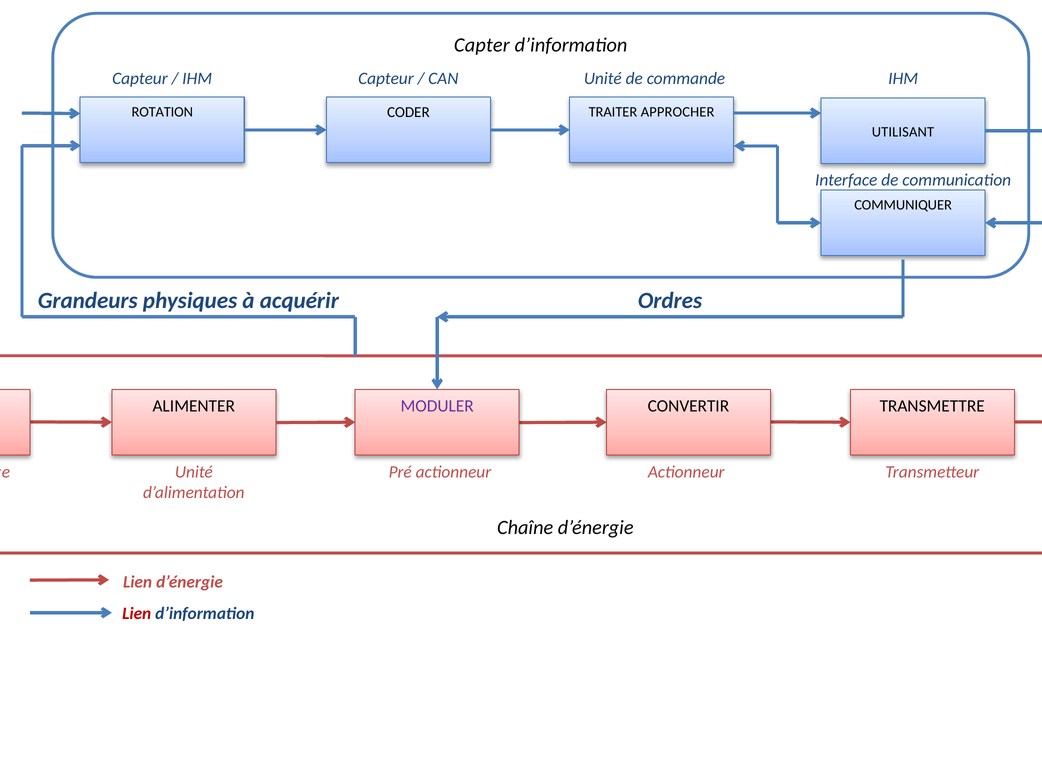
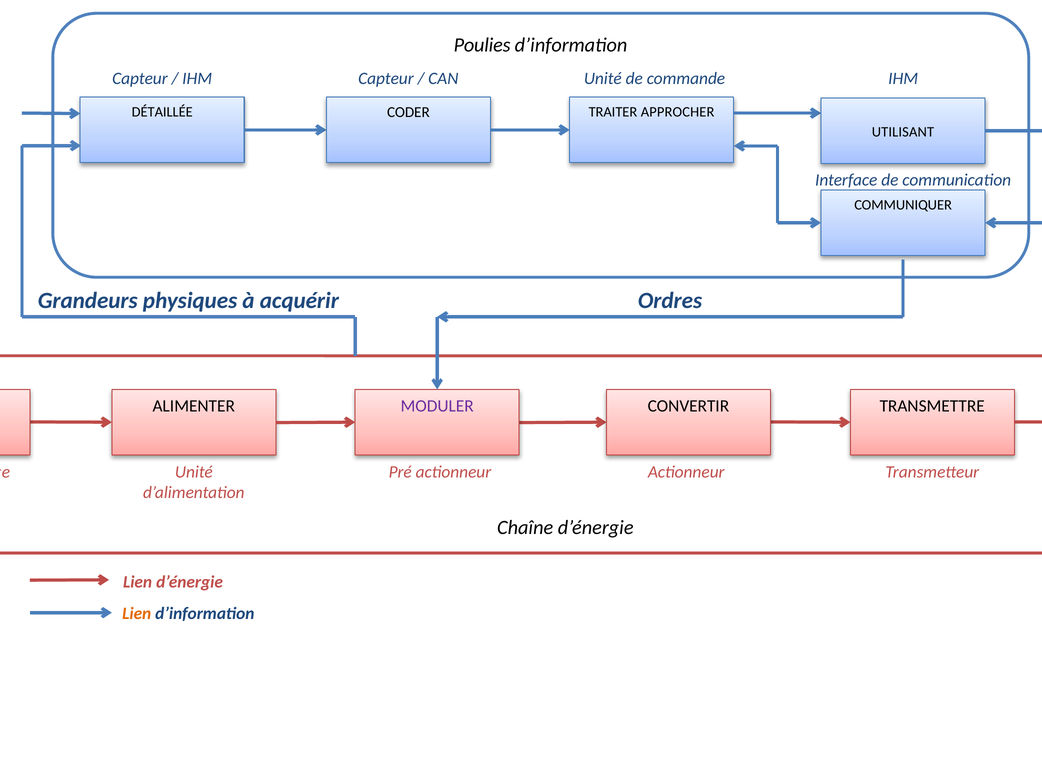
Capter: Capter -> Poulies
ROTATION: ROTATION -> DÉTAILLÉE
Lien at (137, 613) colour: red -> orange
